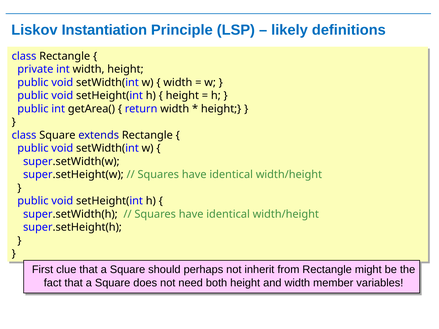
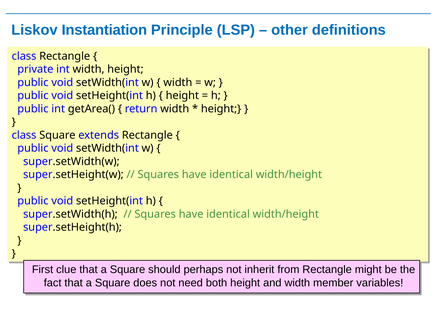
likely: likely -> other
